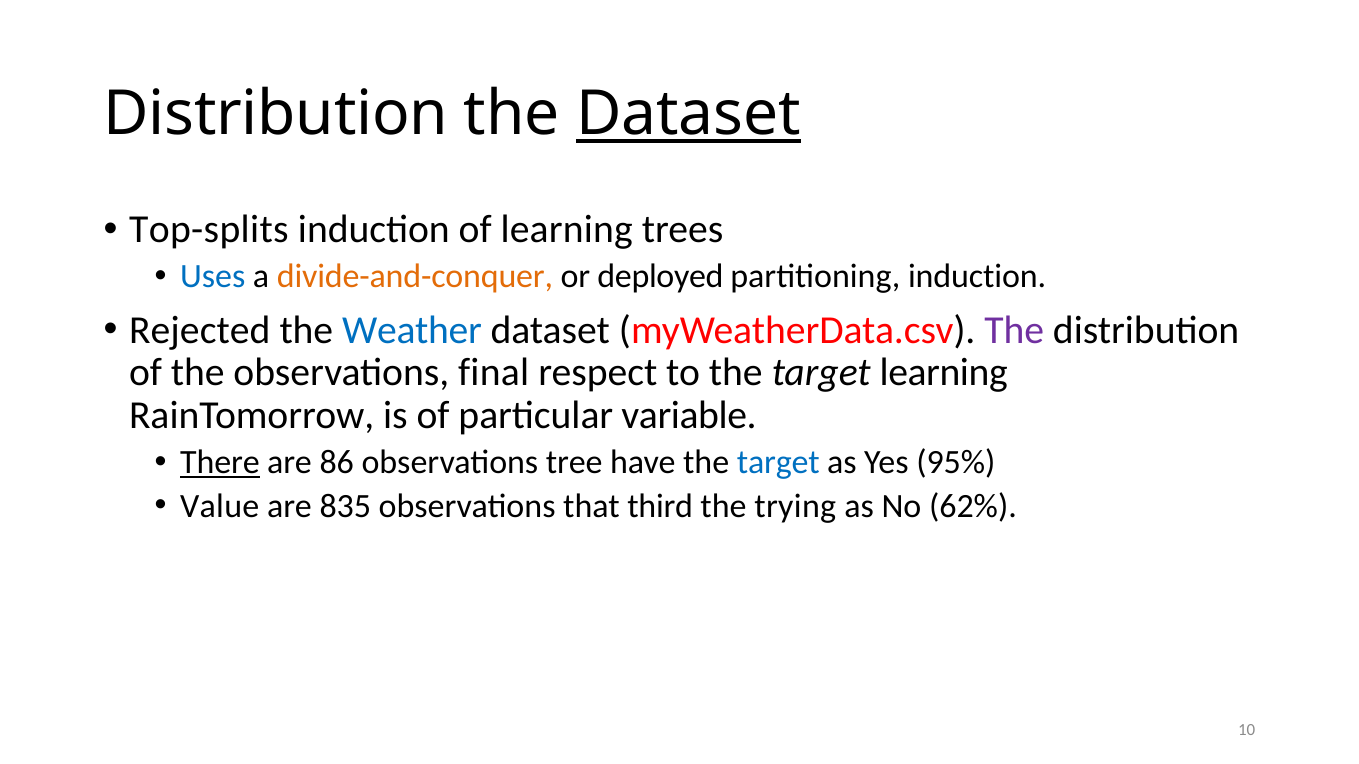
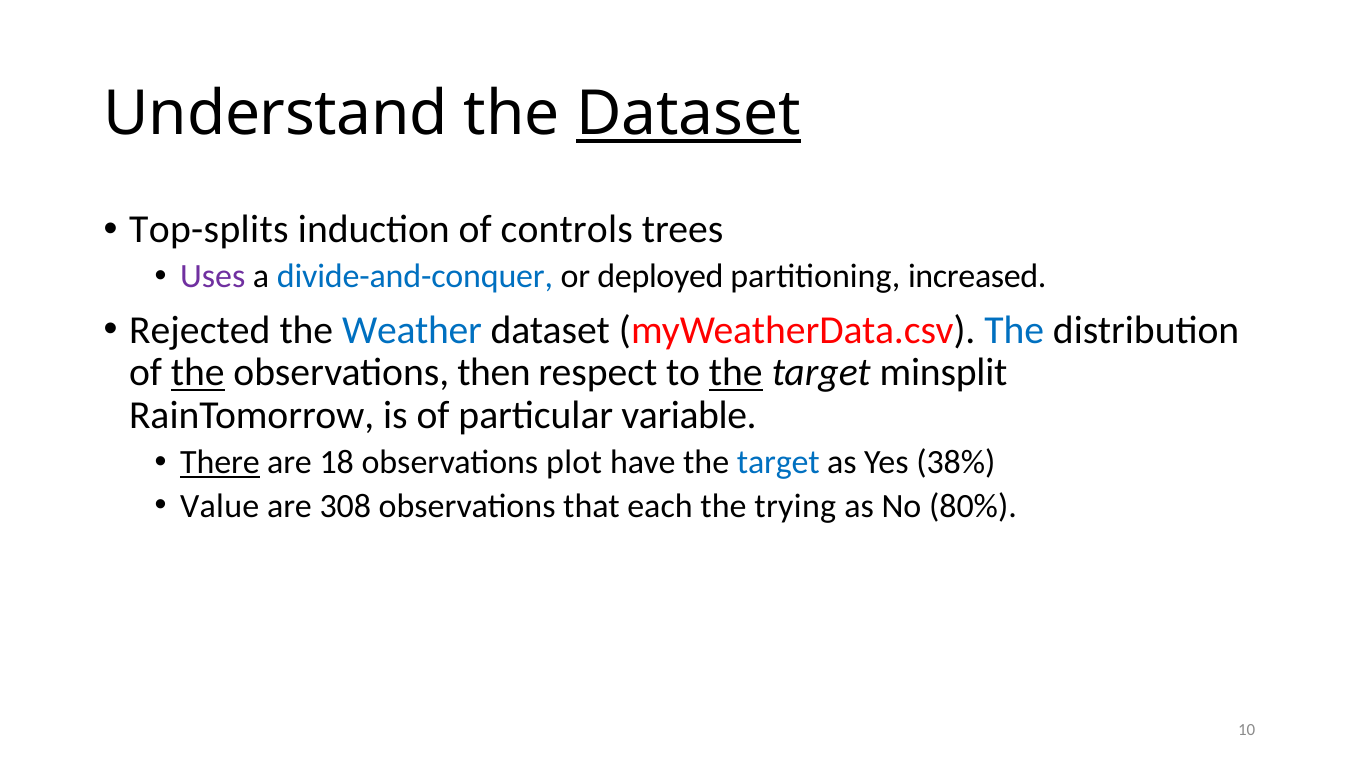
Distribution at (276, 114): Distribution -> Understand
of learning: learning -> controls
Uses colour: blue -> purple
divide-and-conquer colour: orange -> blue
partitioning induction: induction -> increased
The at (1014, 330) colour: purple -> blue
the at (198, 373) underline: none -> present
final: final -> then
the at (736, 373) underline: none -> present
target learning: learning -> minsplit
86: 86 -> 18
tree: tree -> plot
95%: 95% -> 38%
835: 835 -> 308
third: third -> each
62%: 62% -> 80%
